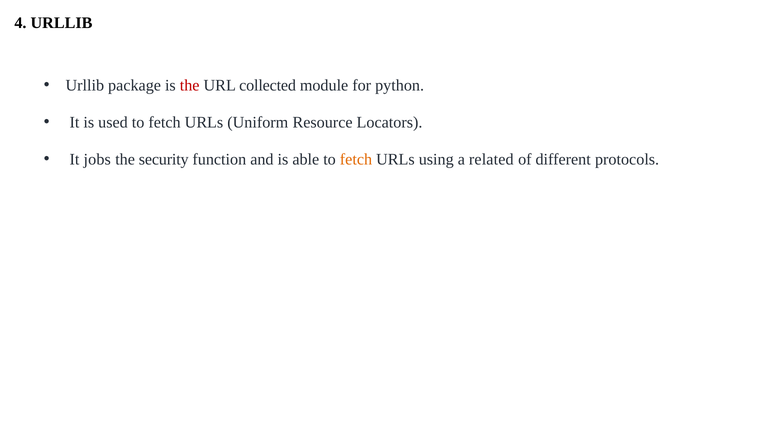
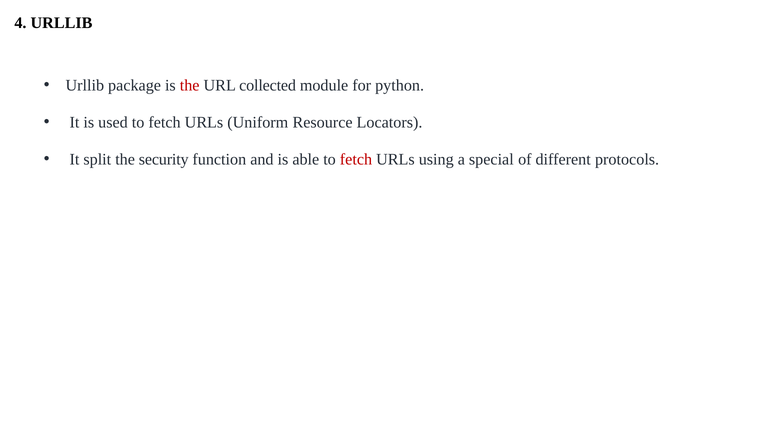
jobs: jobs -> split
fetch at (356, 159) colour: orange -> red
related: related -> special
